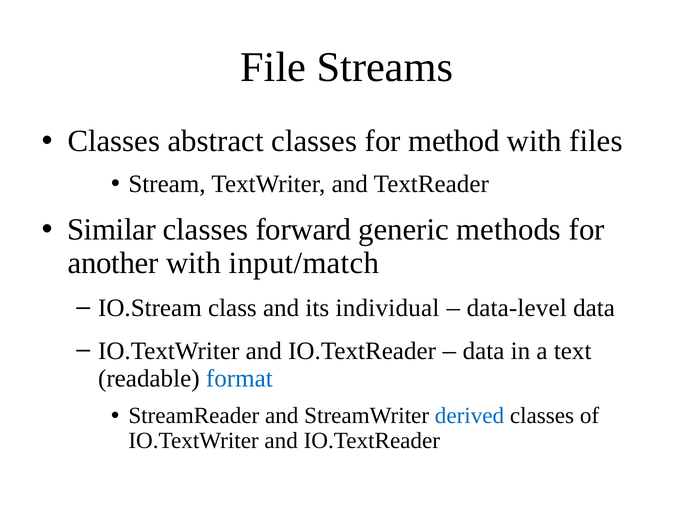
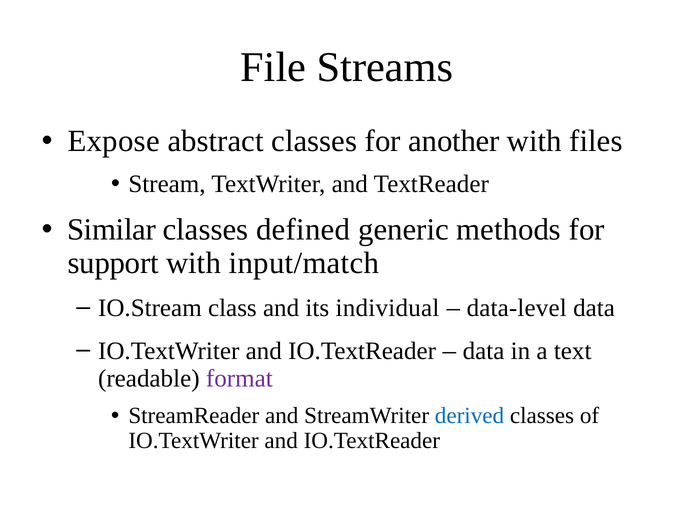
Classes at (114, 141): Classes -> Expose
method: method -> another
forward: forward -> defined
another: another -> support
format colour: blue -> purple
